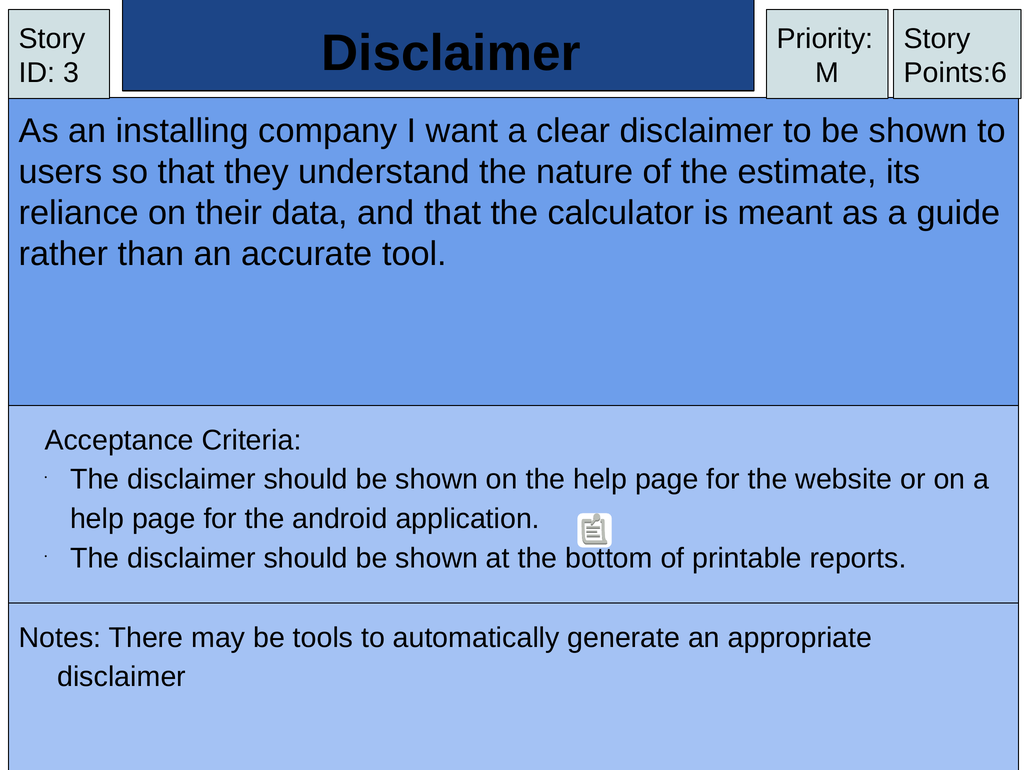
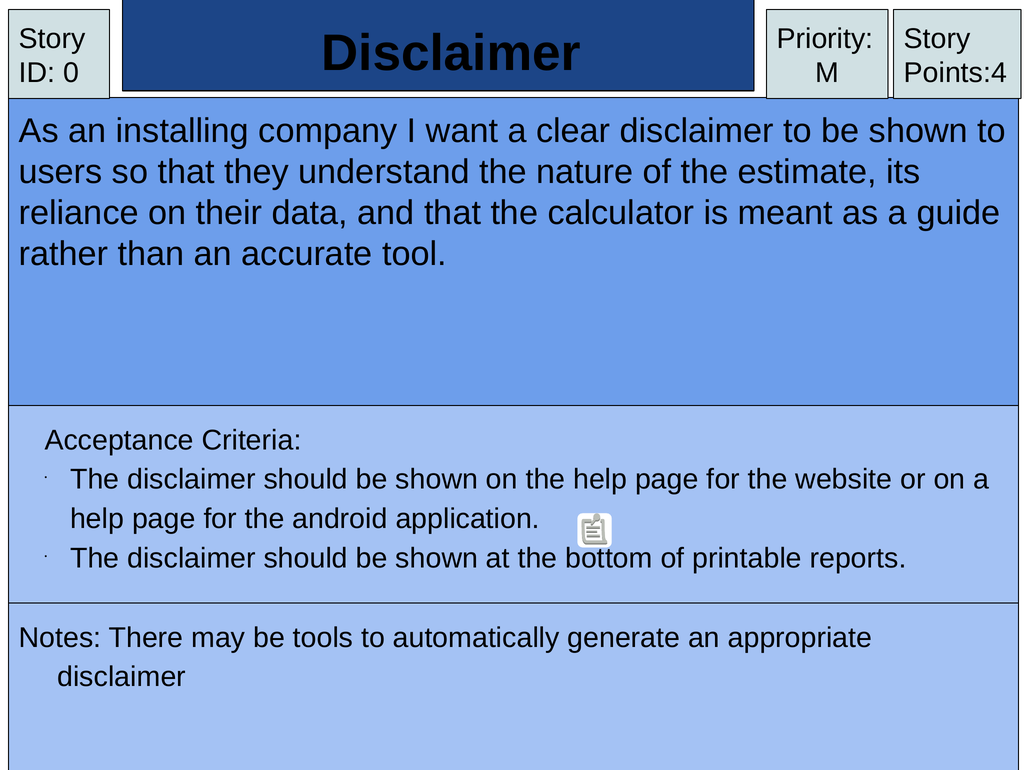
3: 3 -> 0
Points:6: Points:6 -> Points:4
